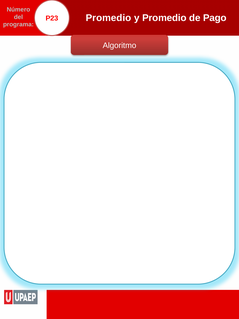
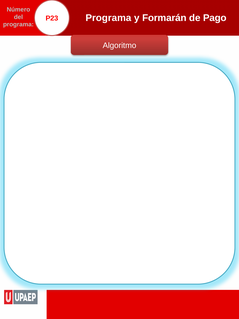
Promedio at (108, 18): Promedio -> Programa
y Promedio: Promedio -> Formarán
